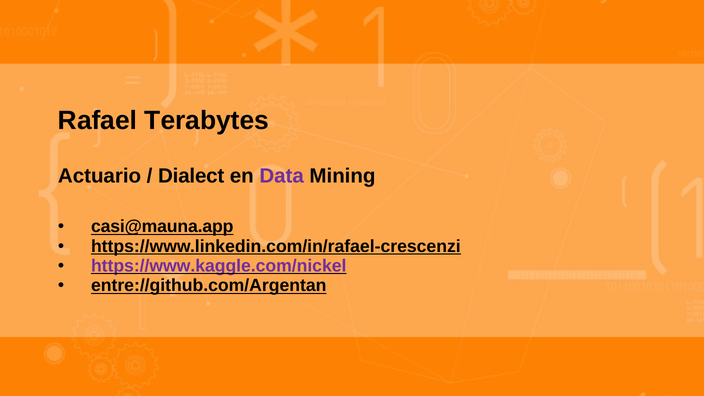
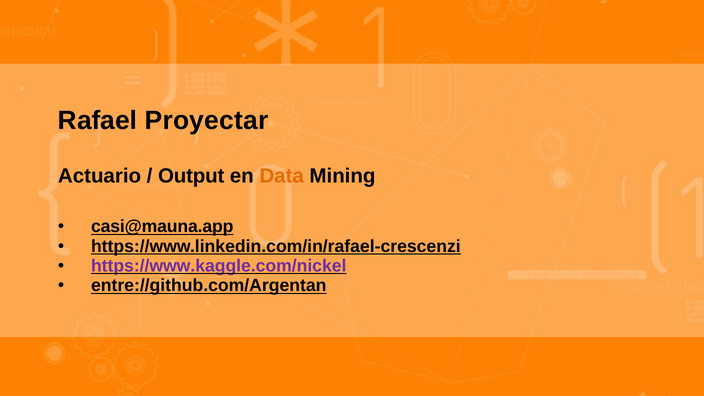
Terabytes: Terabytes -> Proyectar
Dialect: Dialect -> Output
Data colour: purple -> orange
